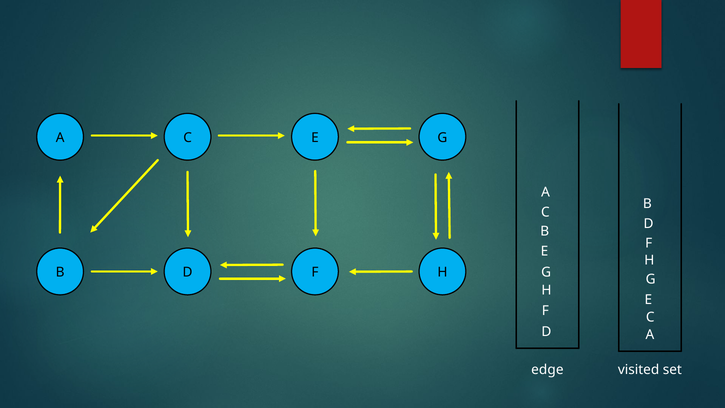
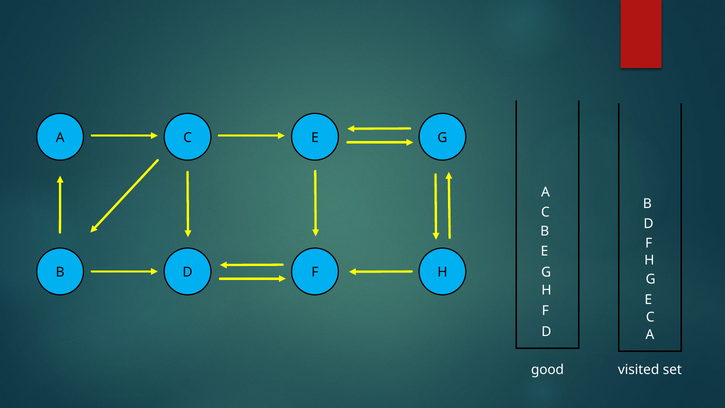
edge: edge -> good
